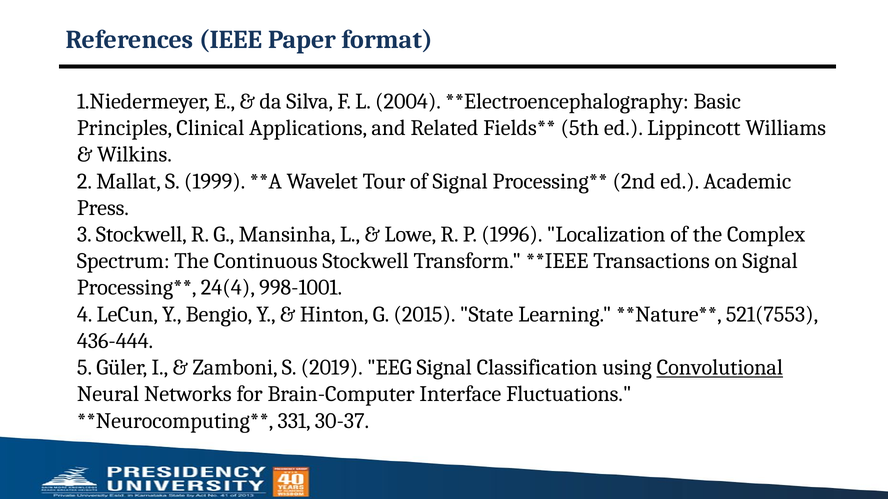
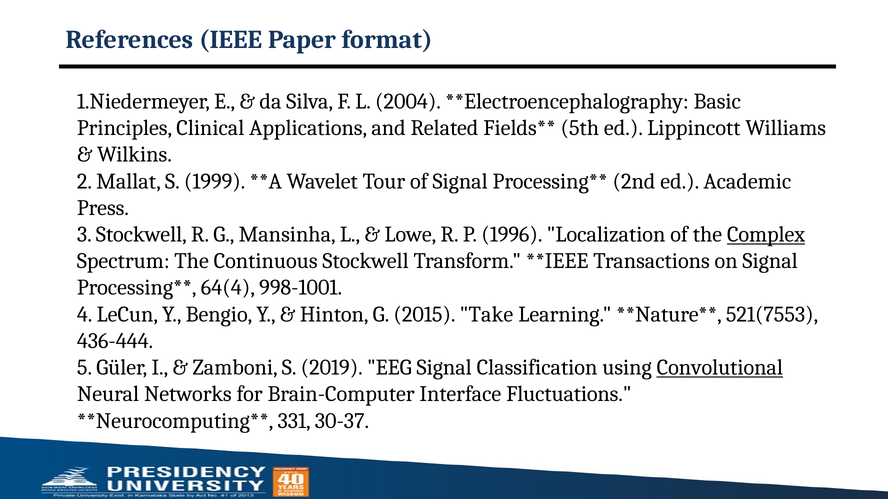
Complex underline: none -> present
24(4: 24(4 -> 64(4
State: State -> Take
